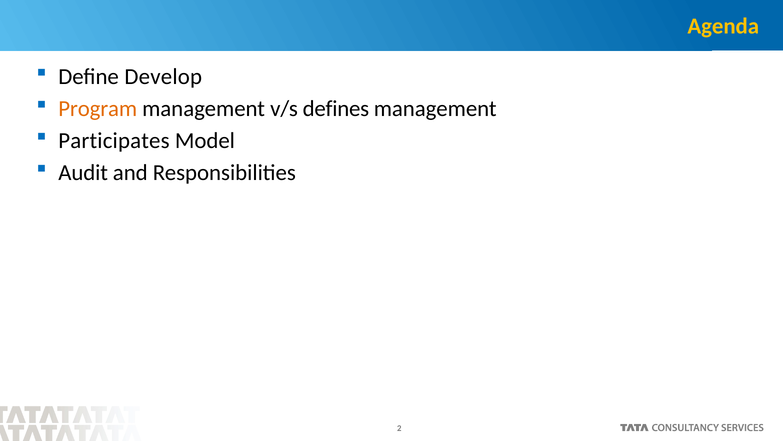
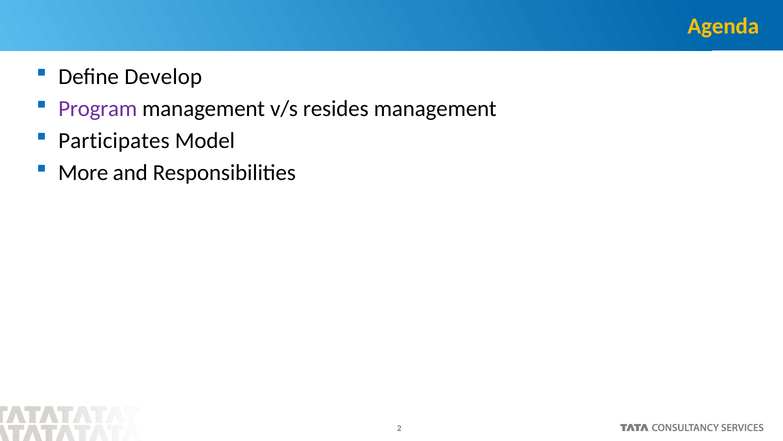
Program colour: orange -> purple
defines: defines -> resides
Audit: Audit -> More
